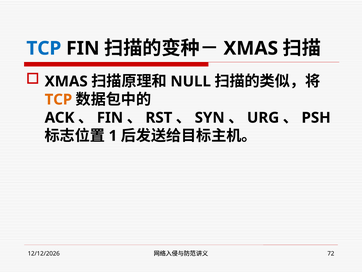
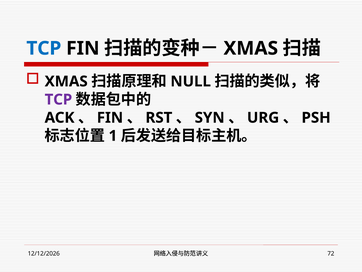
TCP at (58, 99) colour: orange -> purple
